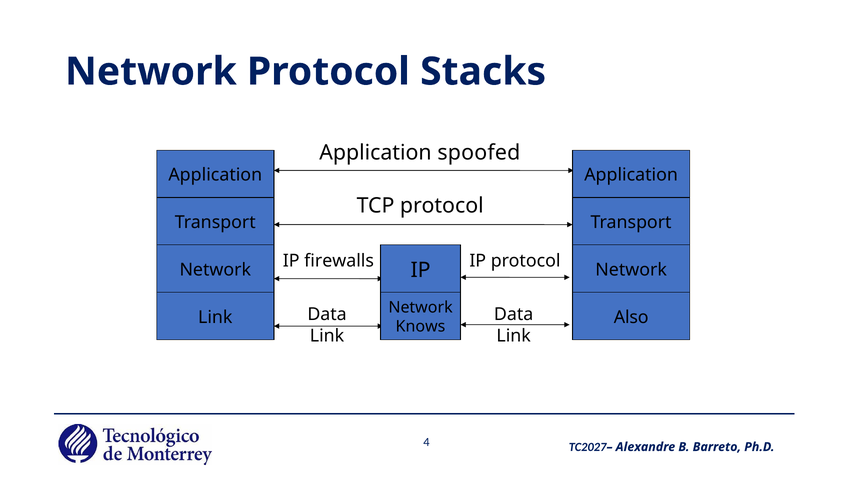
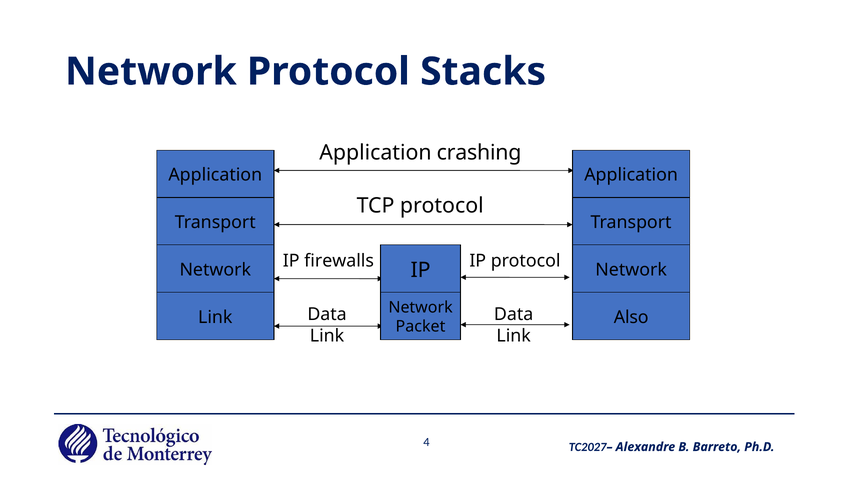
spoofed: spoofed -> crashing
Knows: Knows -> Packet
